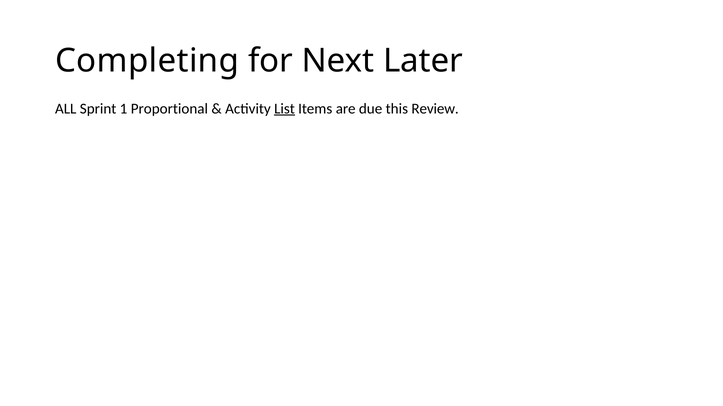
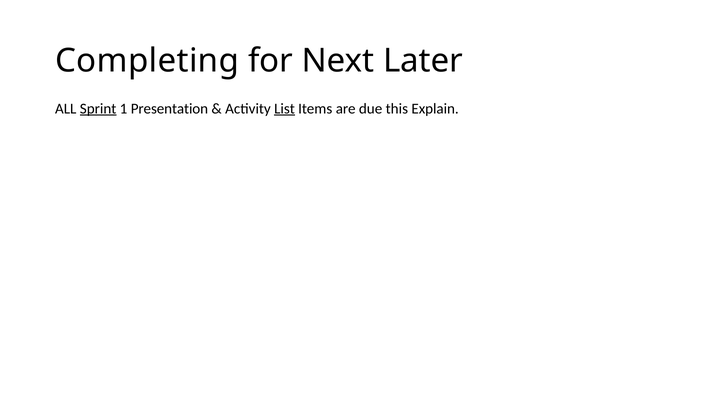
Sprint underline: none -> present
Proportional: Proportional -> Presentation
Review: Review -> Explain
